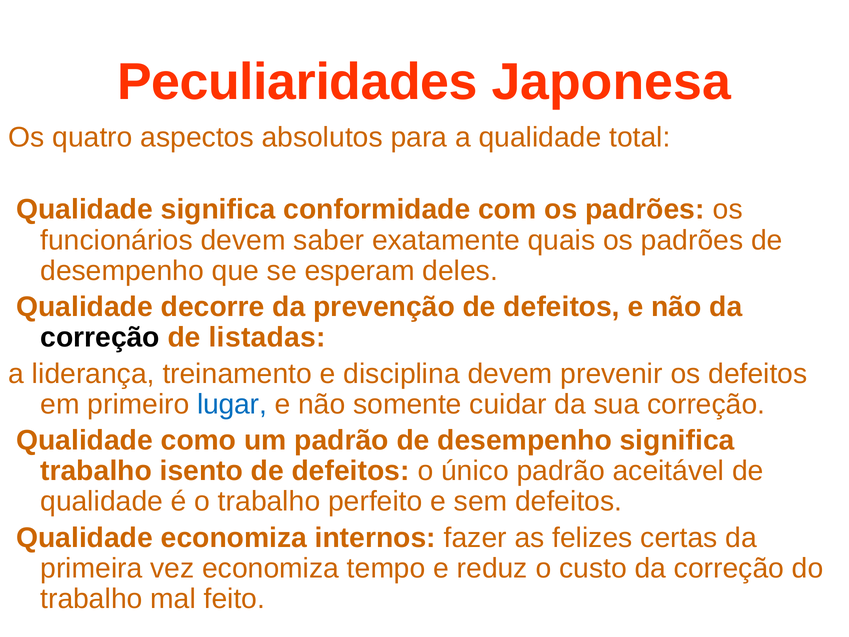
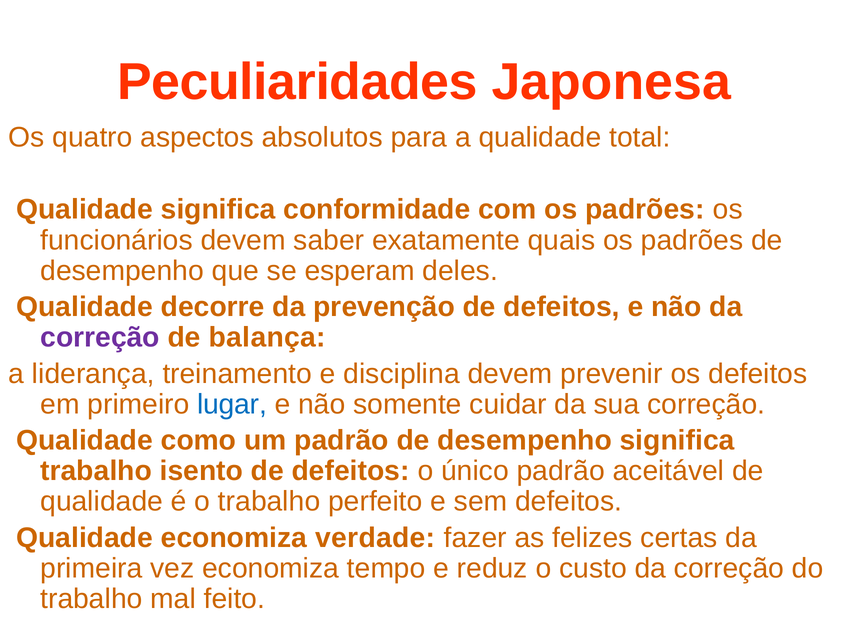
correção at (100, 337) colour: black -> purple
listadas: listadas -> balança
internos: internos -> verdade
